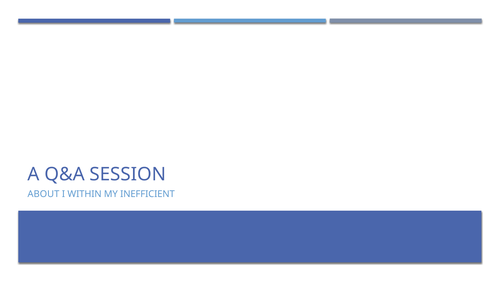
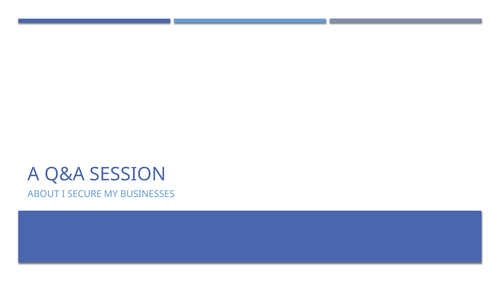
WITHIN: WITHIN -> SECURE
INEFFICIENT: INEFFICIENT -> BUSINESSES
